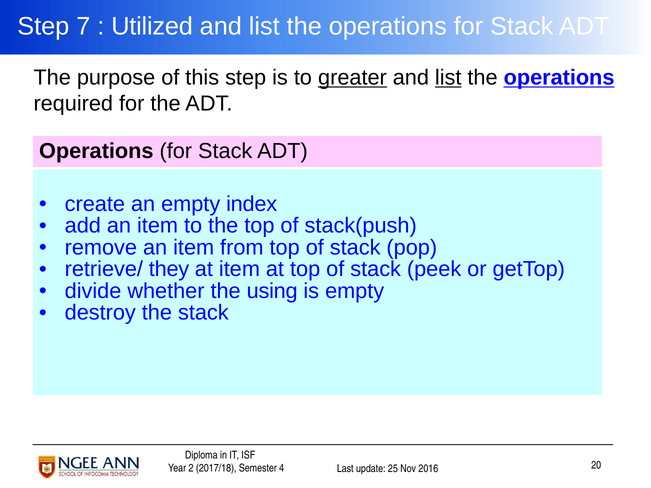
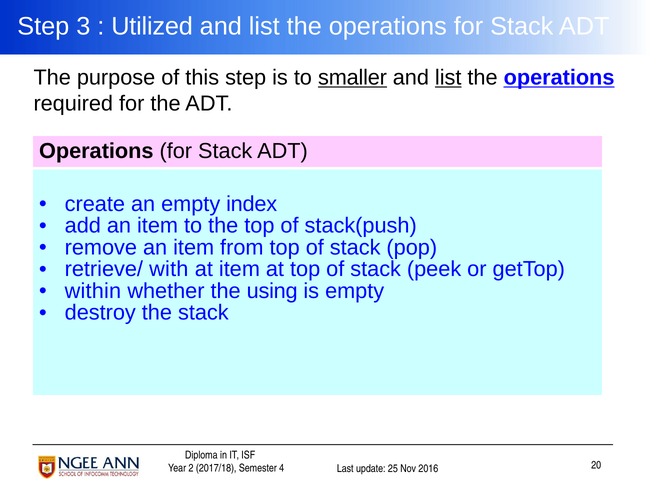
7: 7 -> 3
greater: greater -> smaller
they: they -> with
divide: divide -> within
